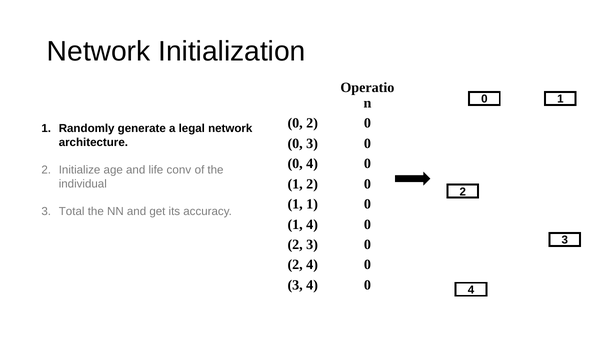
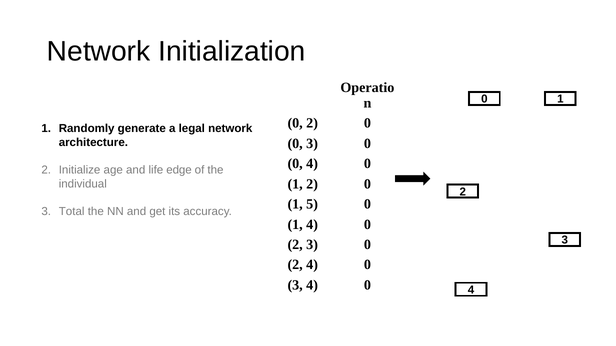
conv: conv -> edge
1 1: 1 -> 5
